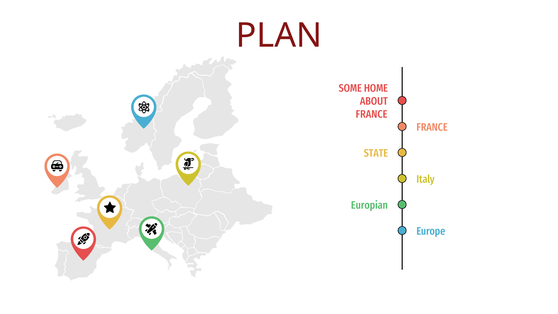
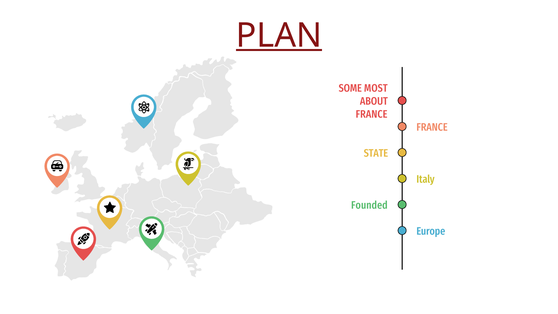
PLAN underline: none -> present
HOME: HOME -> MOST
Europian: Europian -> Founded
